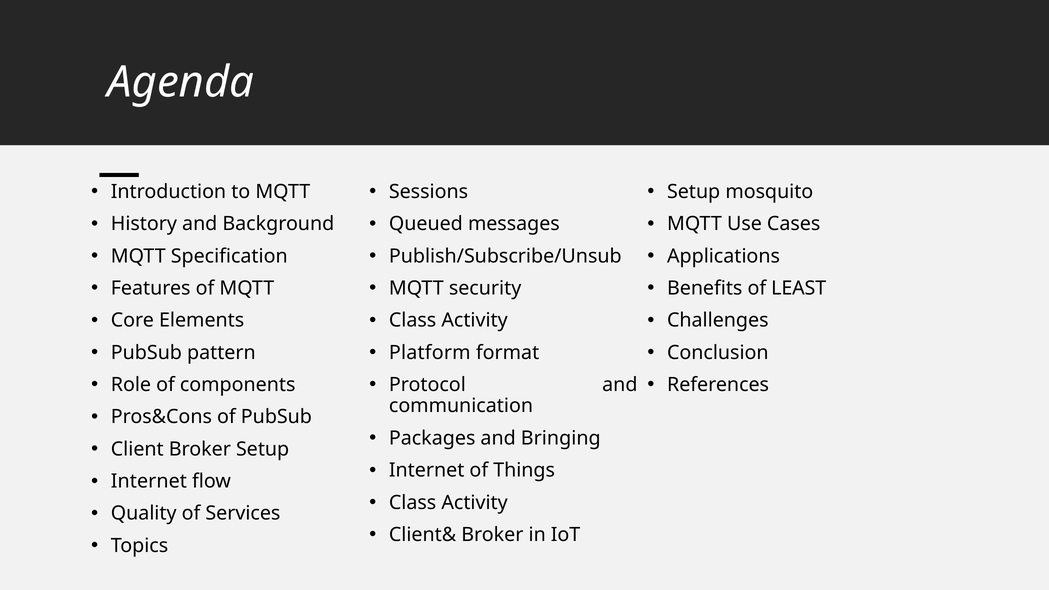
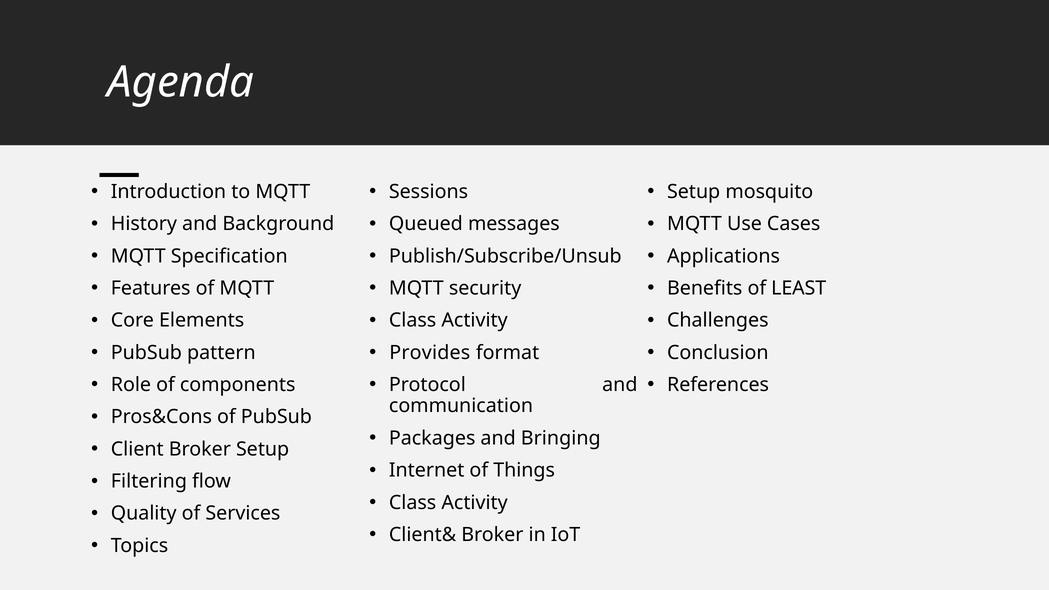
Platform: Platform -> Provides
Internet at (149, 481): Internet -> Filtering
